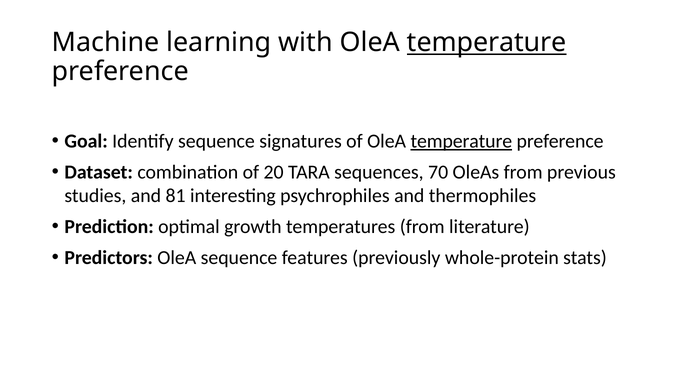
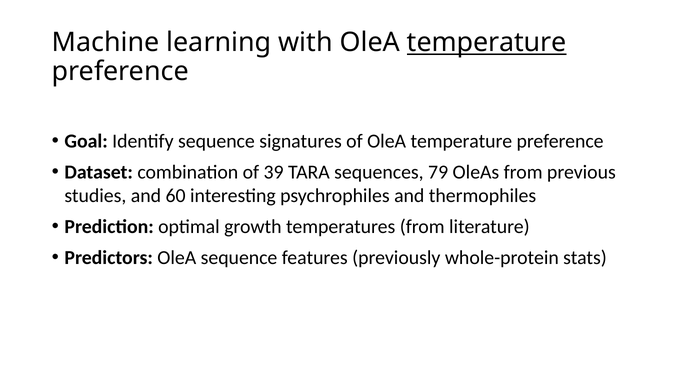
temperature at (461, 141) underline: present -> none
20: 20 -> 39
70: 70 -> 79
81: 81 -> 60
